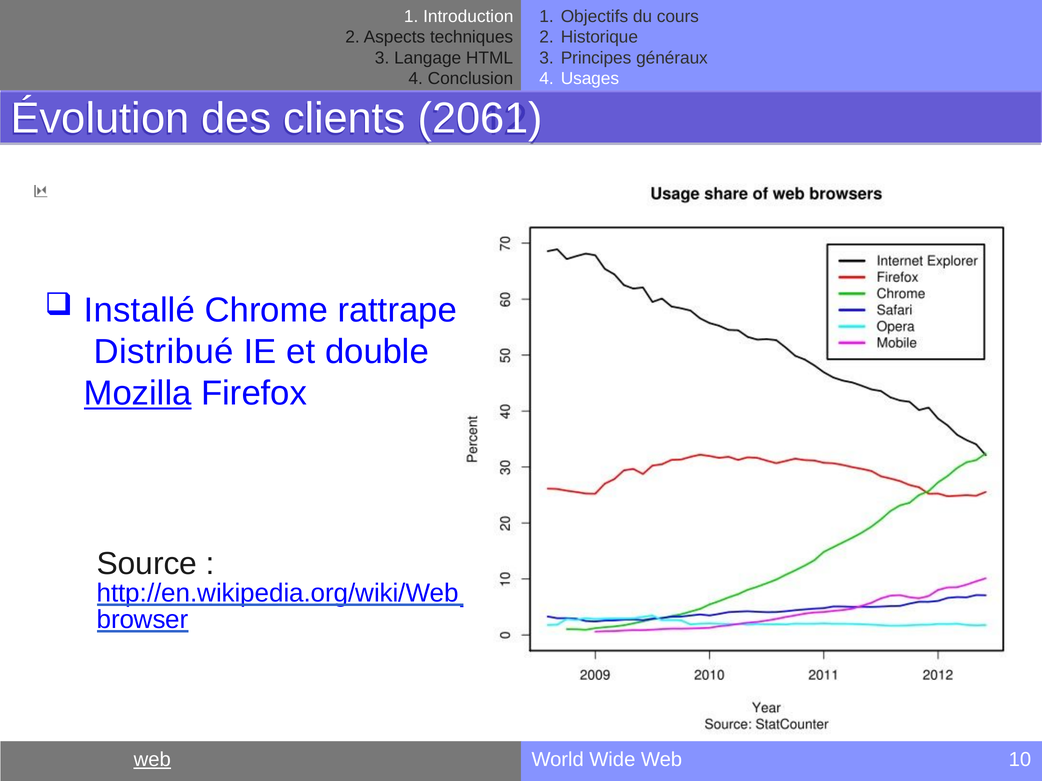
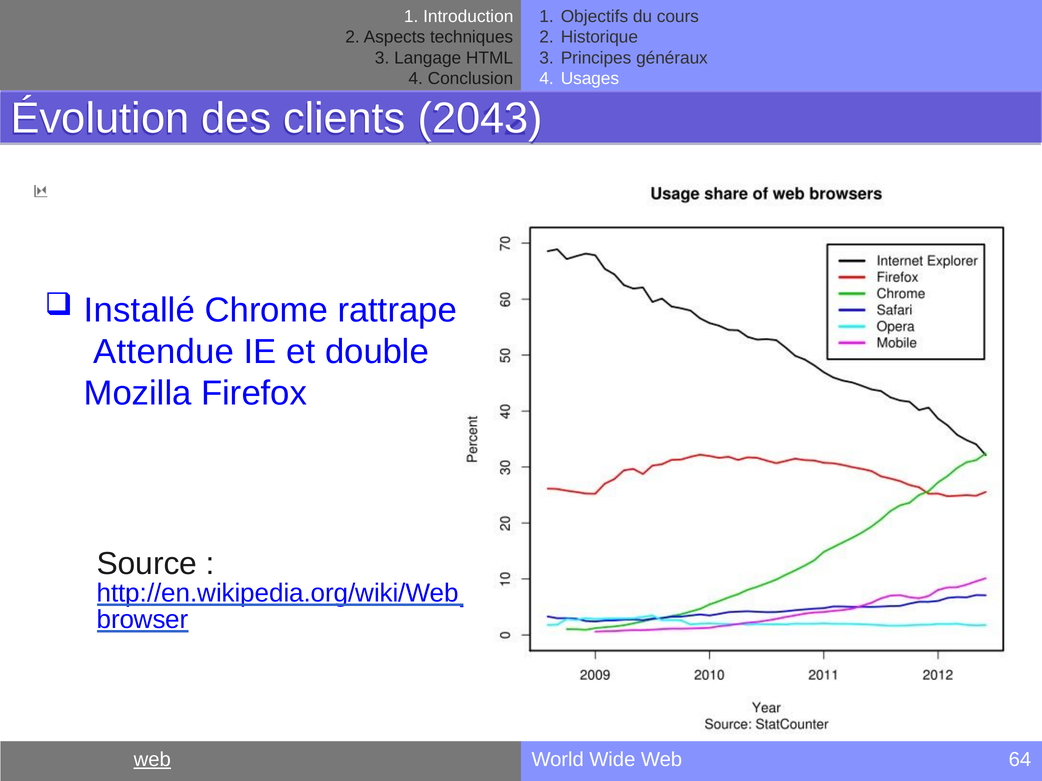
2061: 2061 -> 2043
Distribué: Distribué -> Attendue
Mozilla underline: present -> none
10: 10 -> 64
